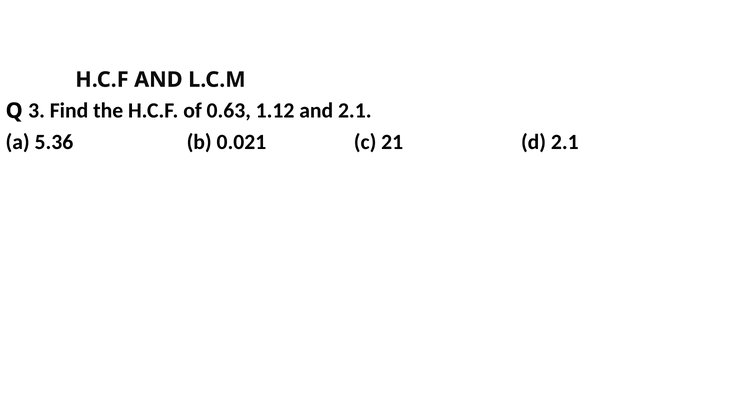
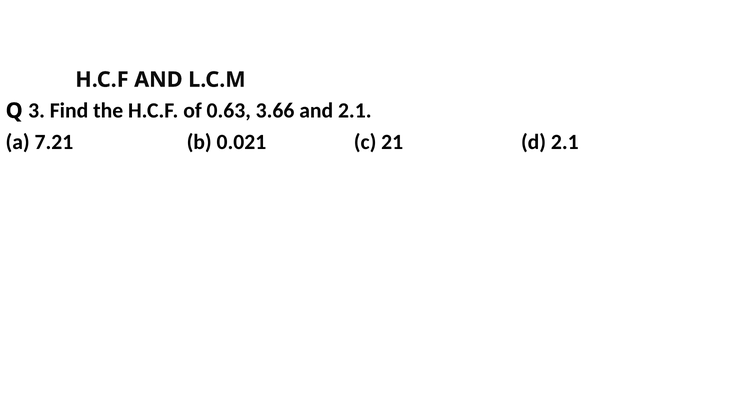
1.12: 1.12 -> 3.66
5.36: 5.36 -> 7.21
